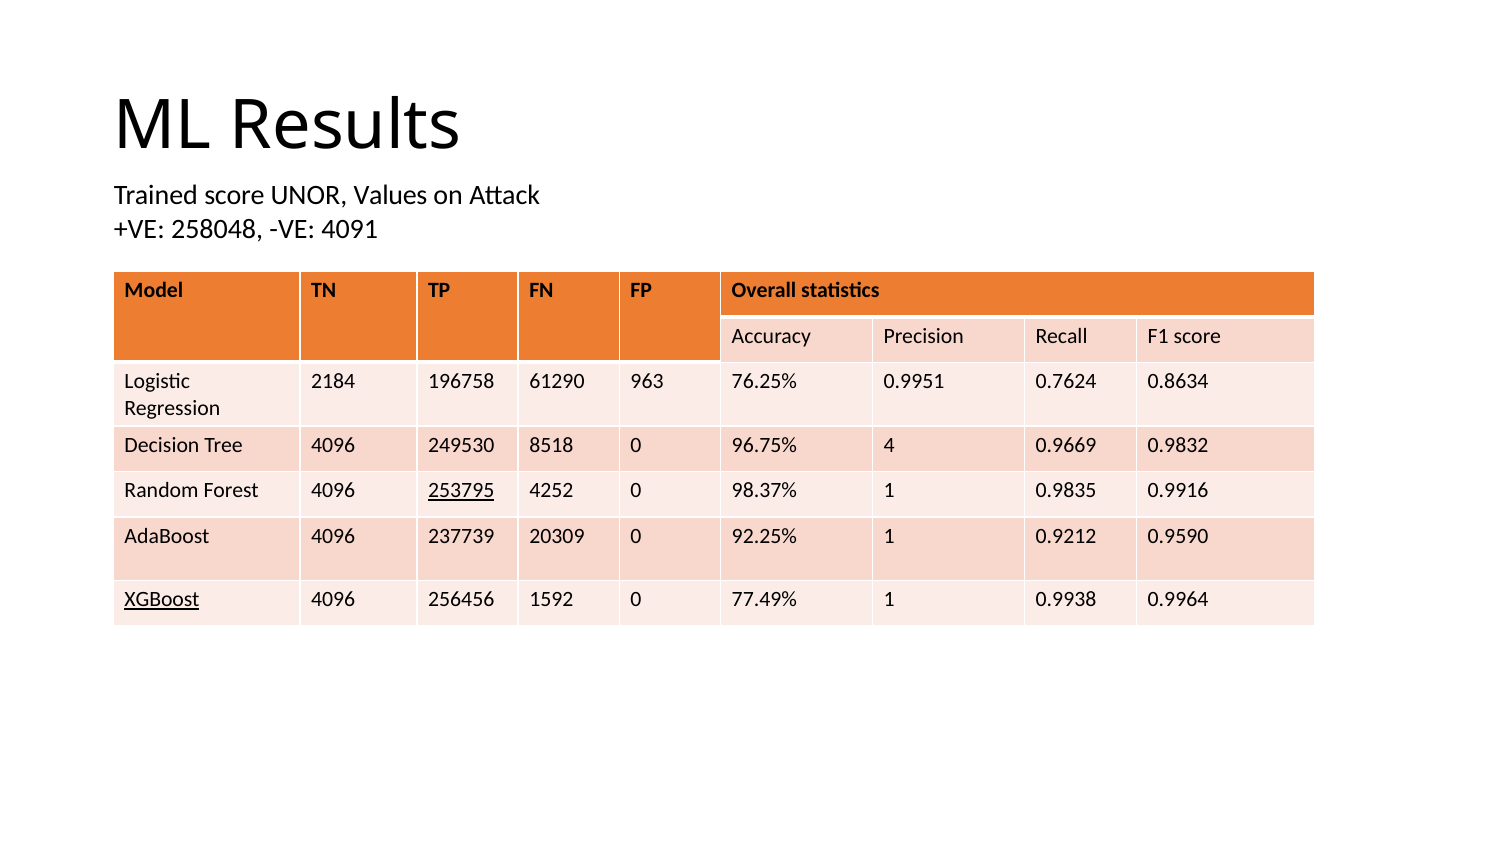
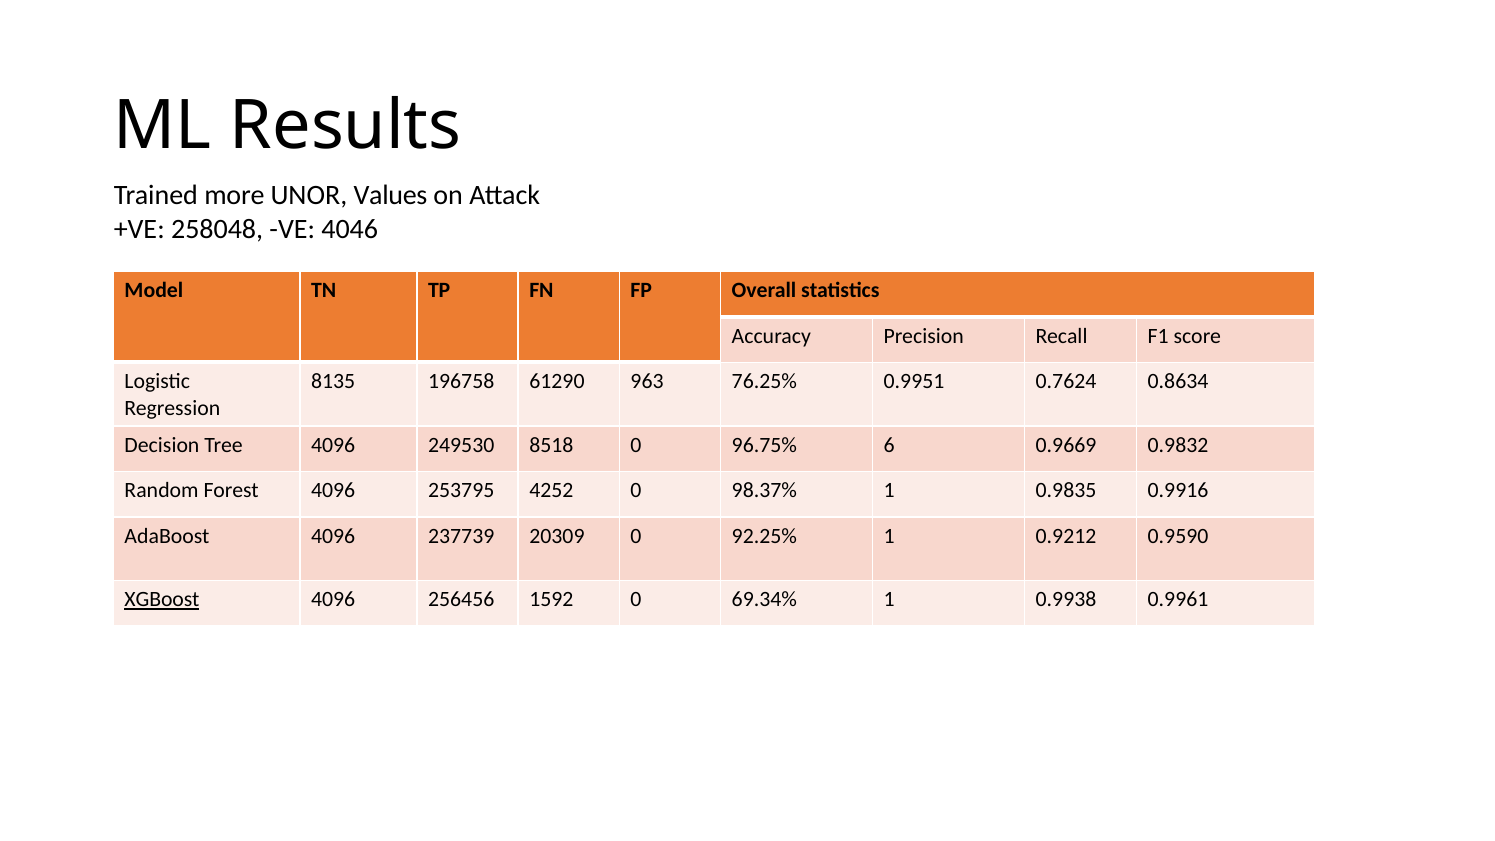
Trained score: score -> more
4091: 4091 -> 4046
2184: 2184 -> 8135
4: 4 -> 6
253795 underline: present -> none
77.49%: 77.49% -> 69.34%
0.9964: 0.9964 -> 0.9961
